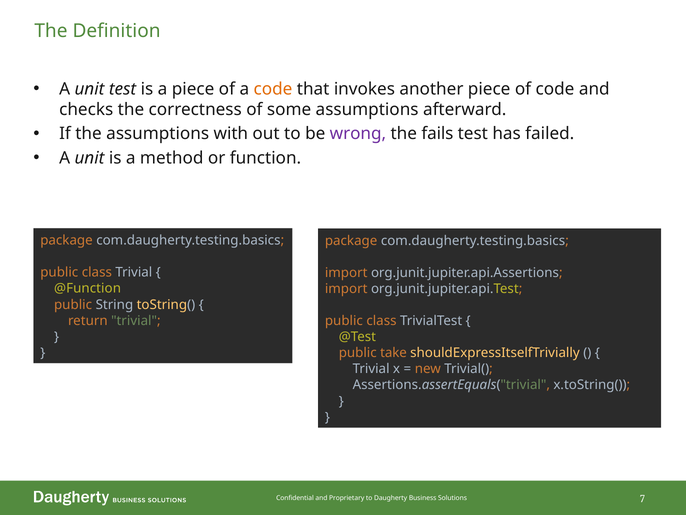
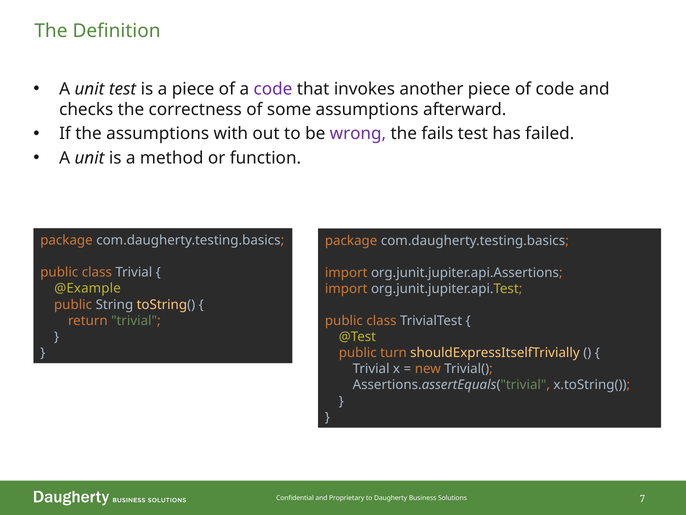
code at (273, 89) colour: orange -> purple
@Function: @Function -> @Example
take: take -> turn
